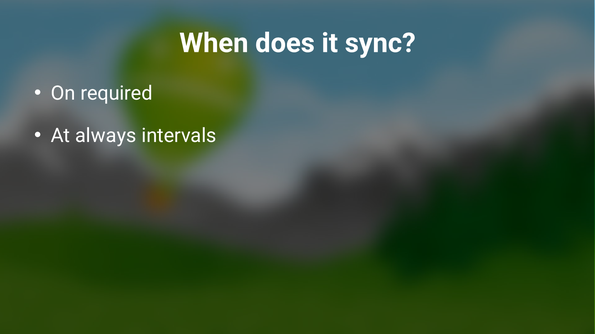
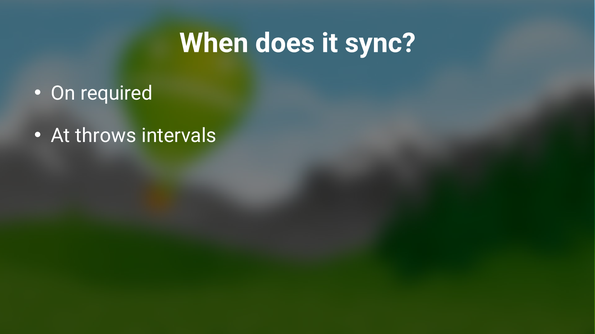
always: always -> throws
